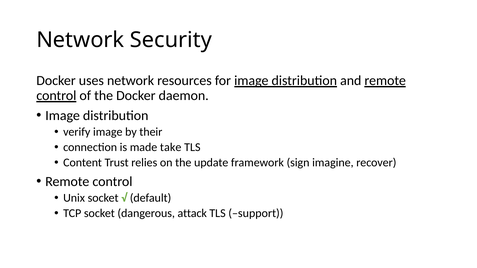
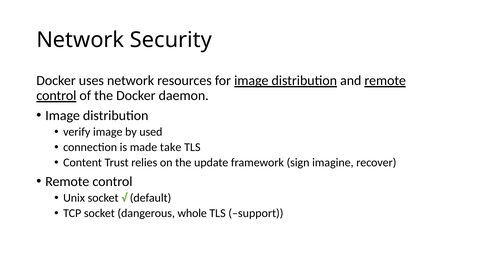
their: their -> used
attack: attack -> whole
